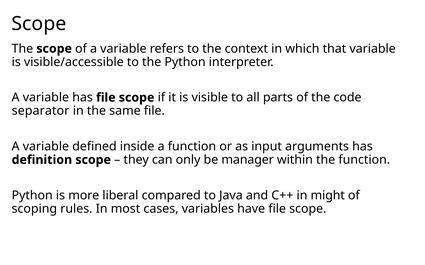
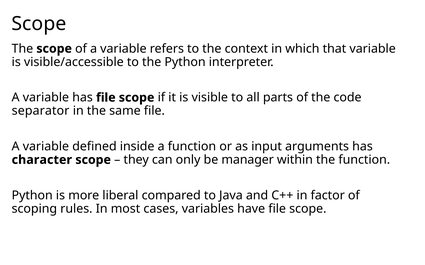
definition: definition -> character
might: might -> factor
